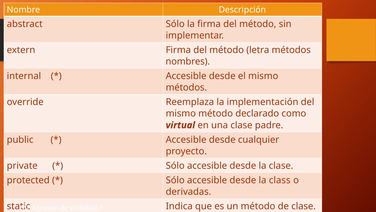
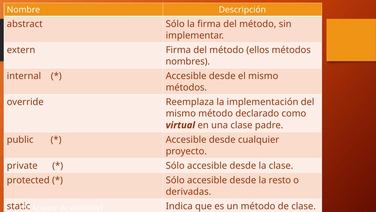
letra: letra -> ellos
class: class -> resto
